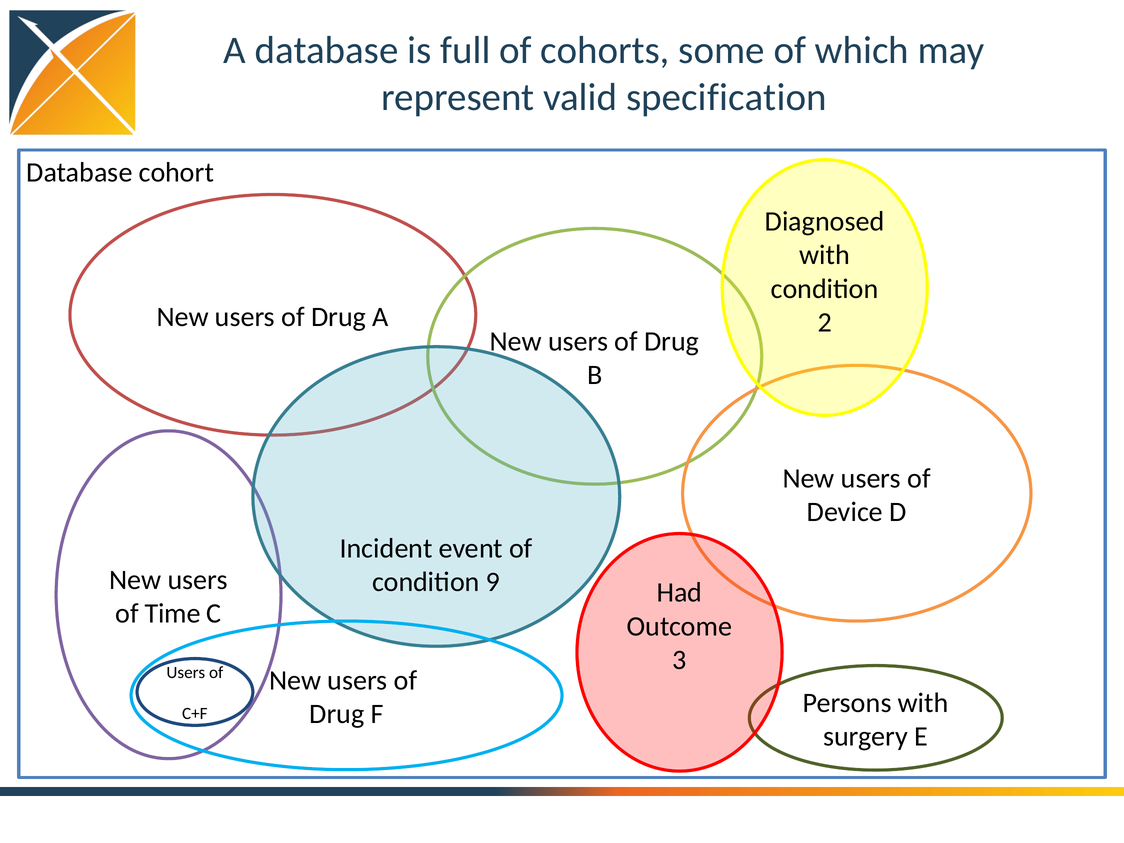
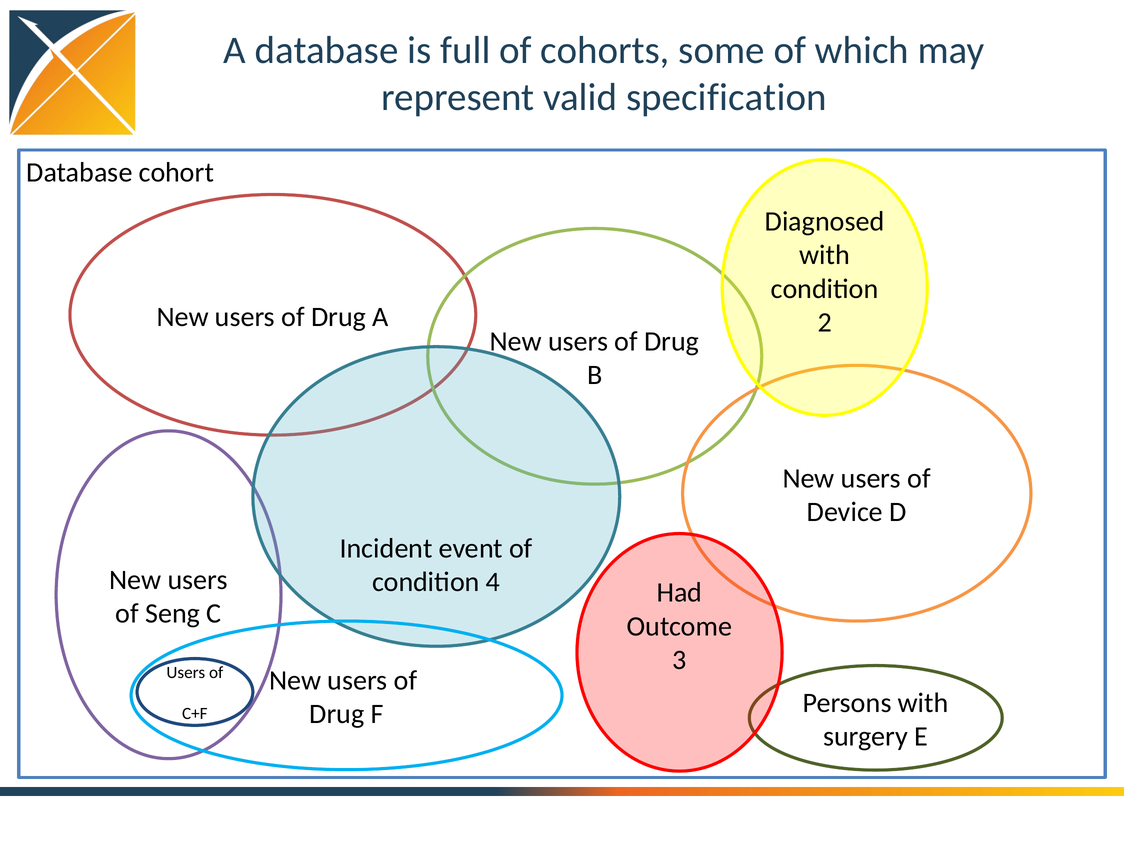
9: 9 -> 4
Time: Time -> Seng
